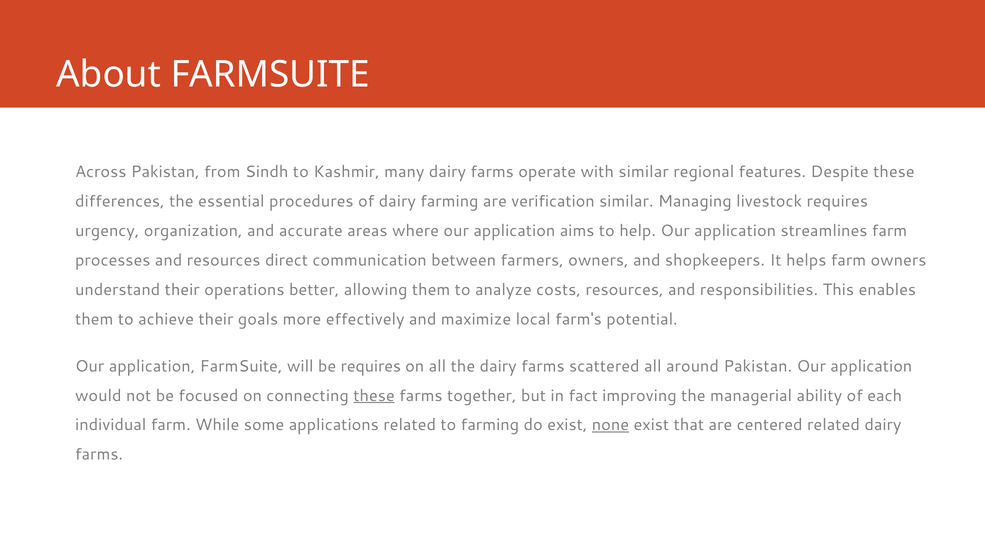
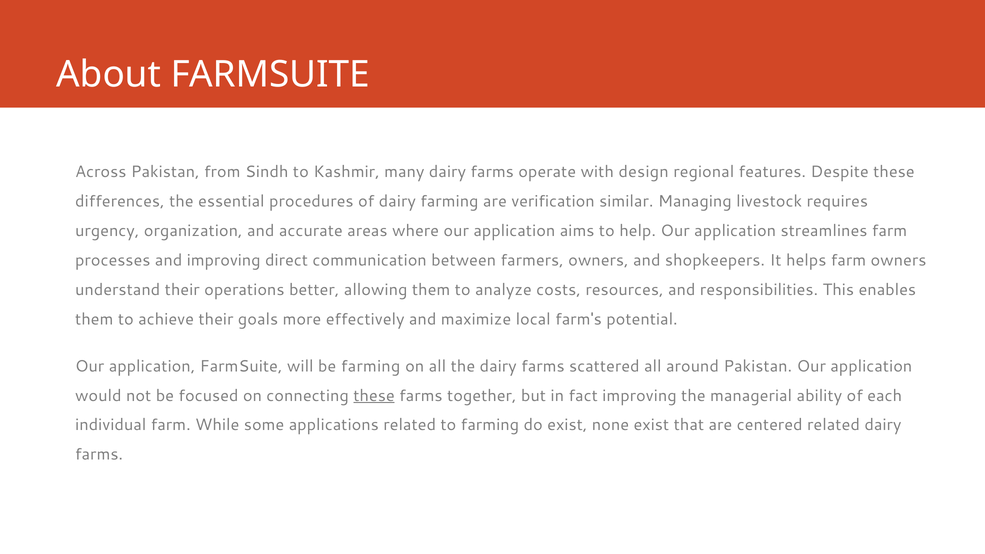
with similar: similar -> design
and resources: resources -> improving
be requires: requires -> farming
none underline: present -> none
